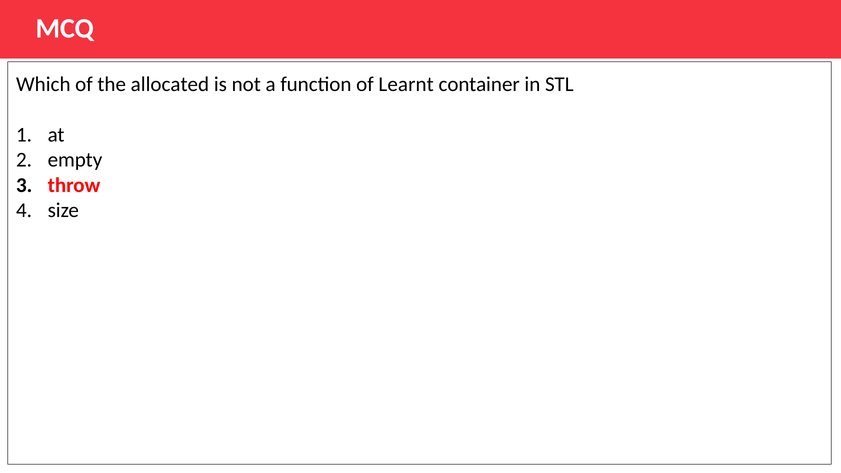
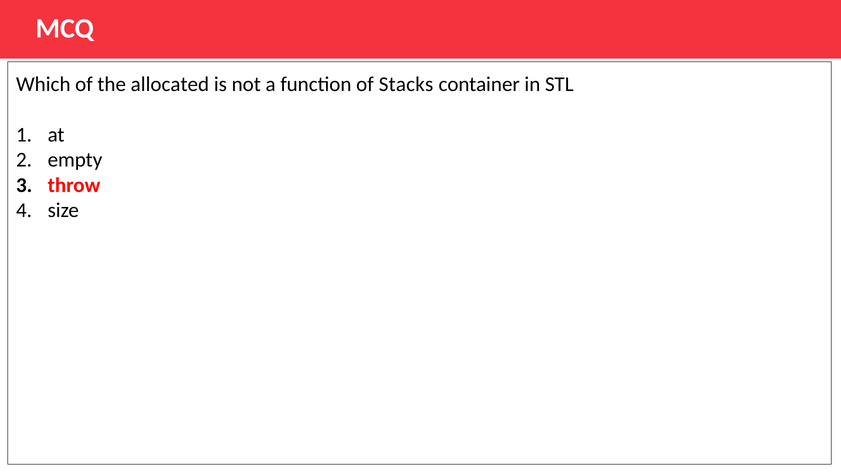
Learnt: Learnt -> Stacks
